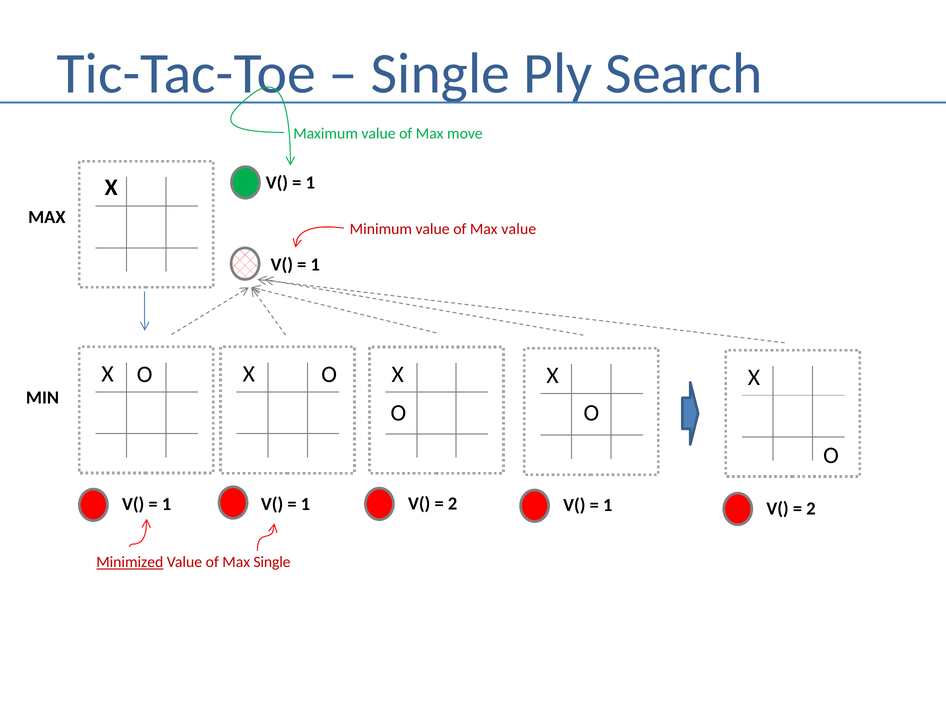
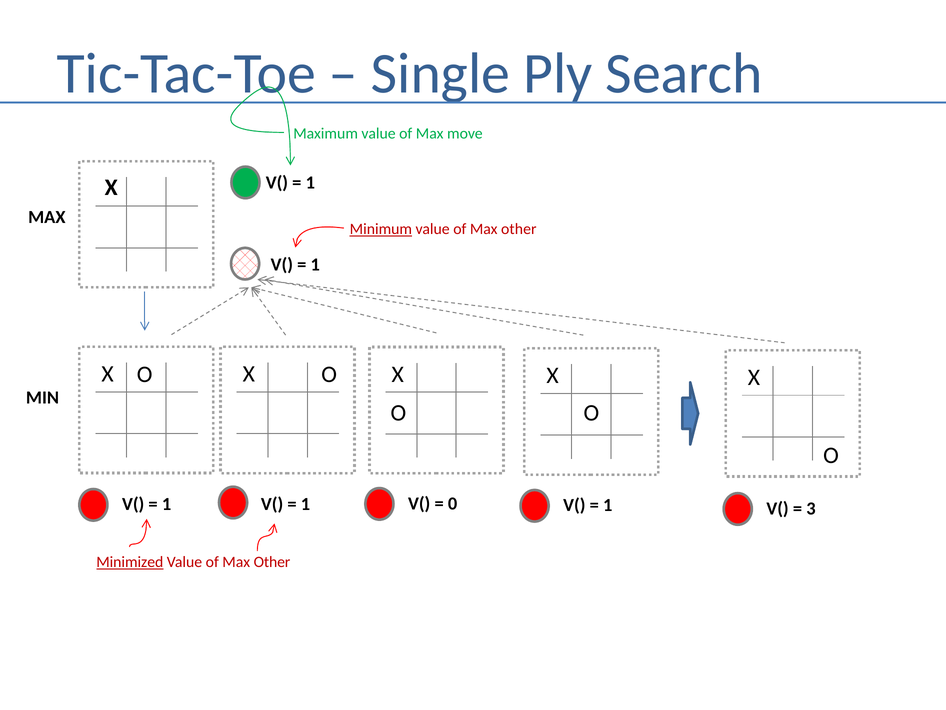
Minimum underline: none -> present
value at (519, 229): value -> other
2 at (453, 503): 2 -> 0
2 at (811, 508): 2 -> 3
Single at (272, 562): Single -> Other
